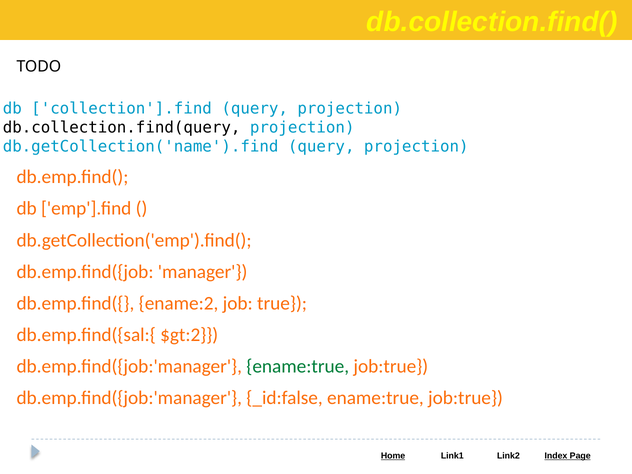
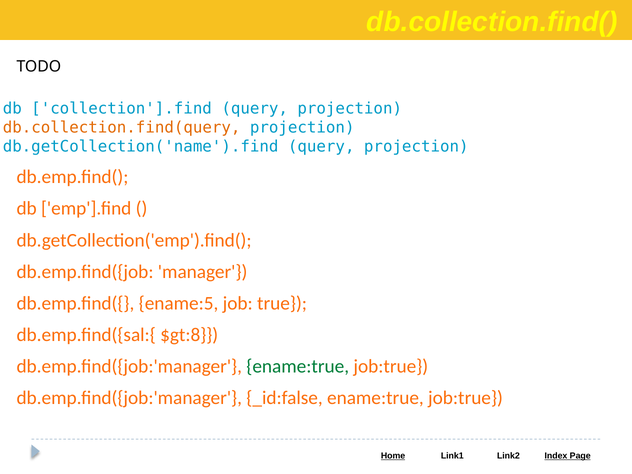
db.collection.find(query colour: black -> orange
ename:2: ename:2 -> ename:5
$gt:2: $gt:2 -> $gt:8
